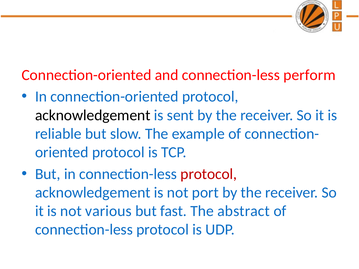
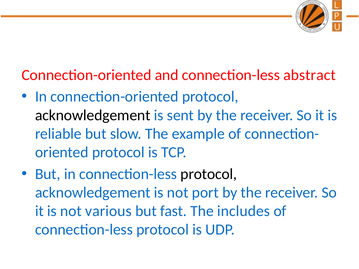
perform: perform -> abstract
protocol at (209, 174) colour: red -> black
abstract: abstract -> includes
